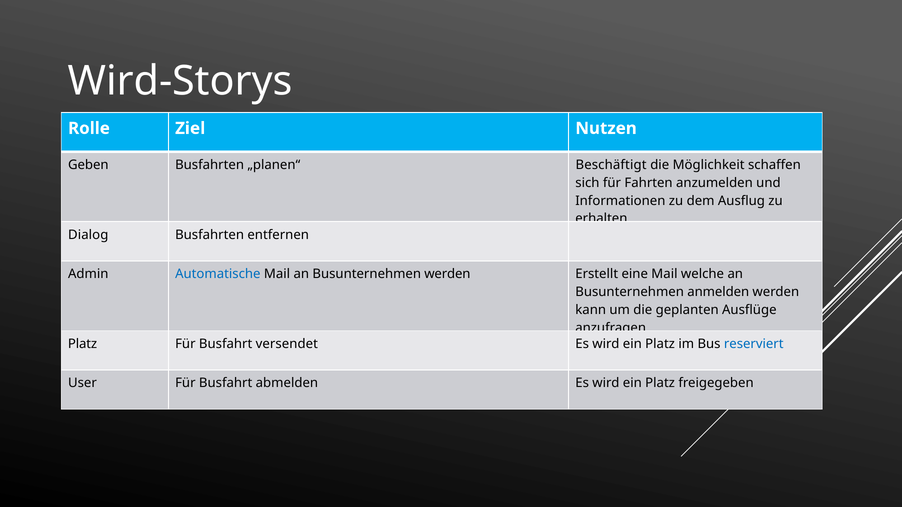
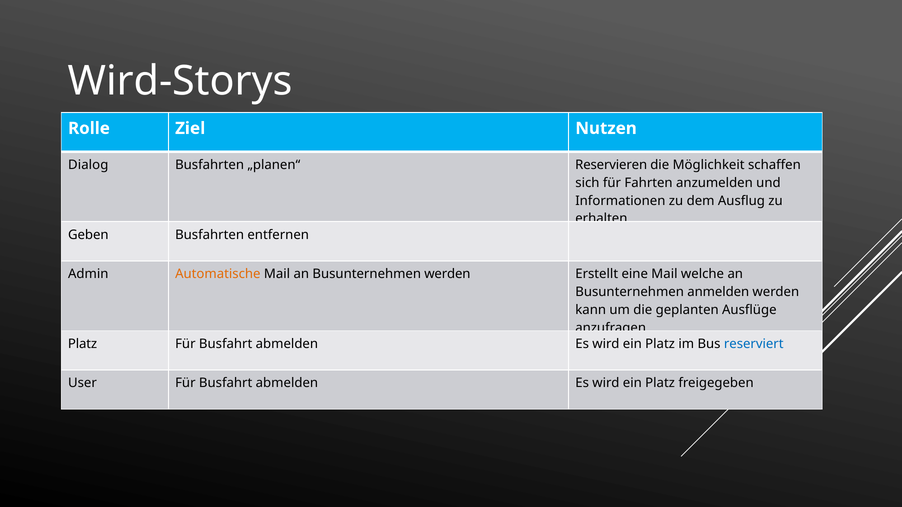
Geben: Geben -> Dialog
Beschäftigt: Beschäftigt -> Reservieren
Dialog: Dialog -> Geben
Automatische colour: blue -> orange
versendet at (287, 344): versendet -> abmelden
